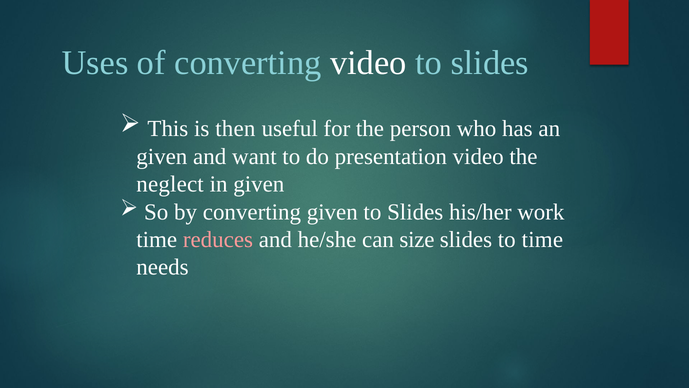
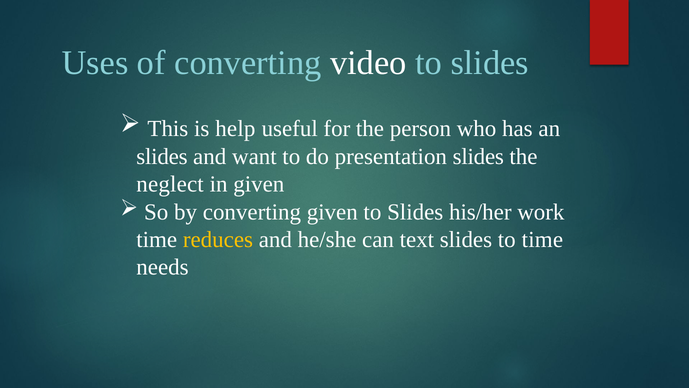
then: then -> help
given at (162, 157): given -> slides
presentation video: video -> slides
reduces colour: pink -> yellow
size: size -> text
